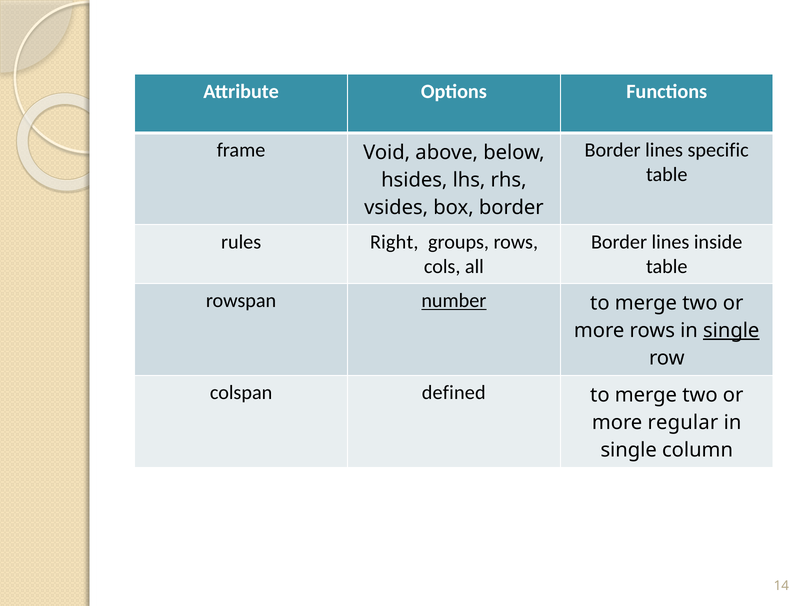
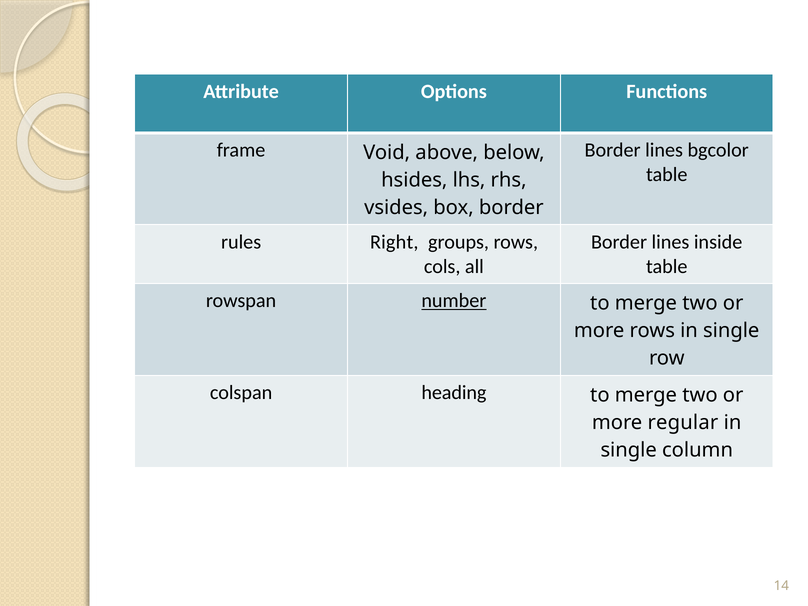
specific: specific -> bgcolor
single at (731, 331) underline: present -> none
defined: defined -> heading
